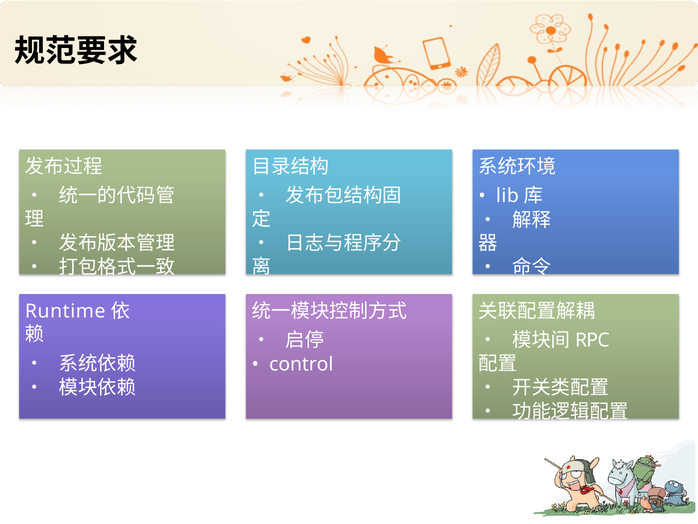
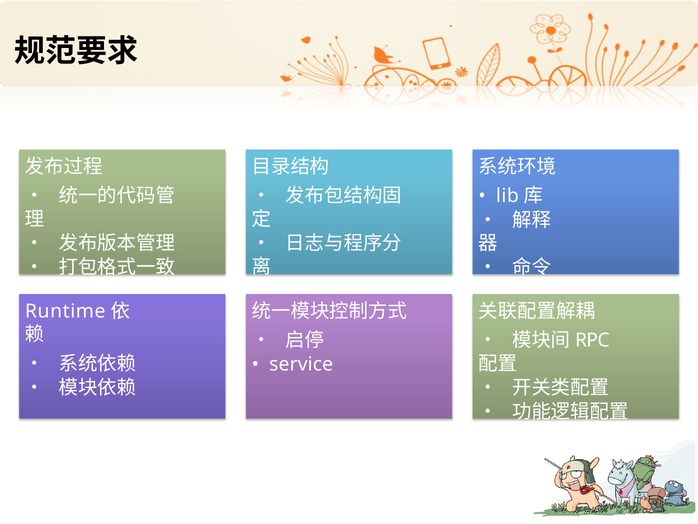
control: control -> service
